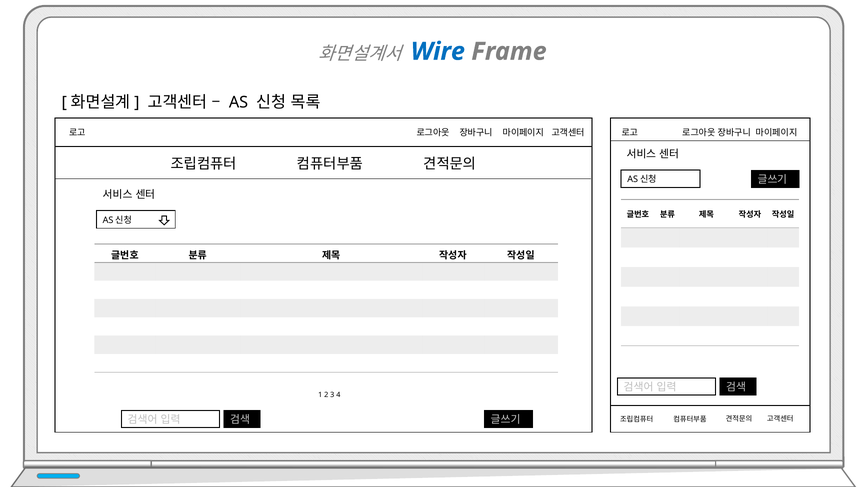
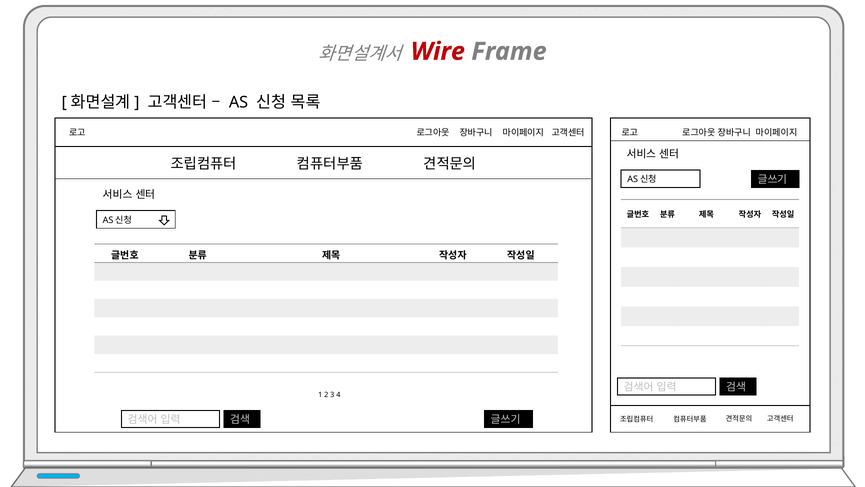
Wire colour: blue -> red
